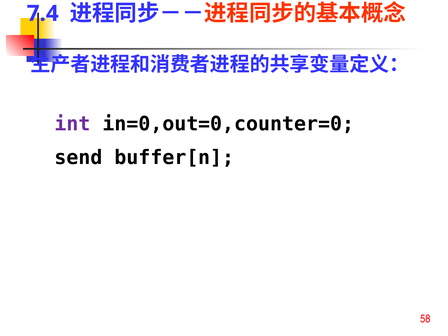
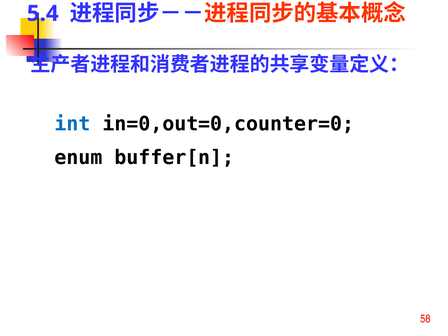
7.4: 7.4 -> 5.4
int colour: purple -> blue
send: send -> enum
